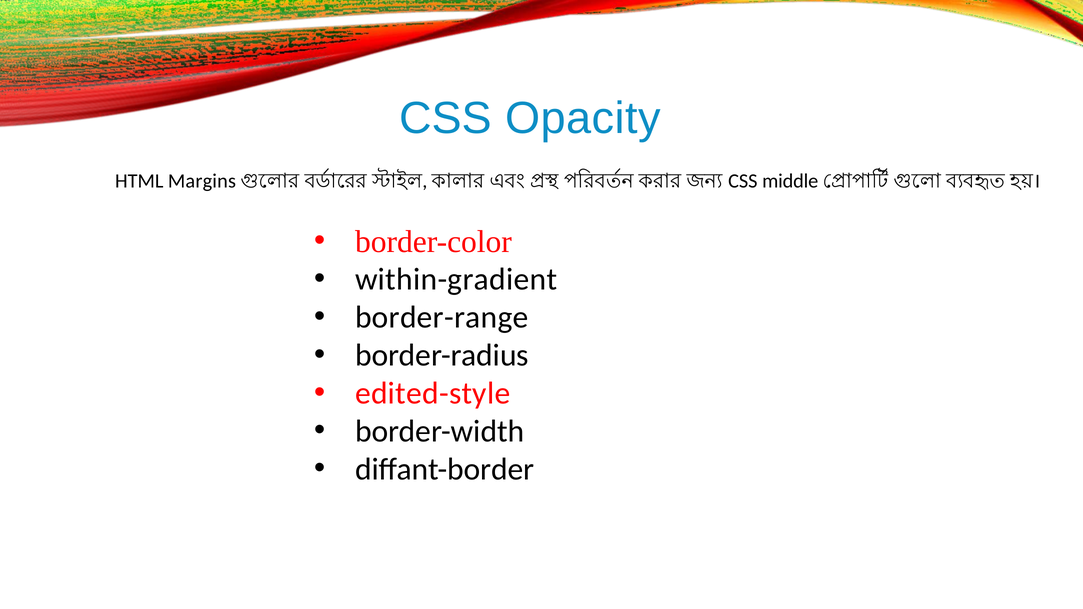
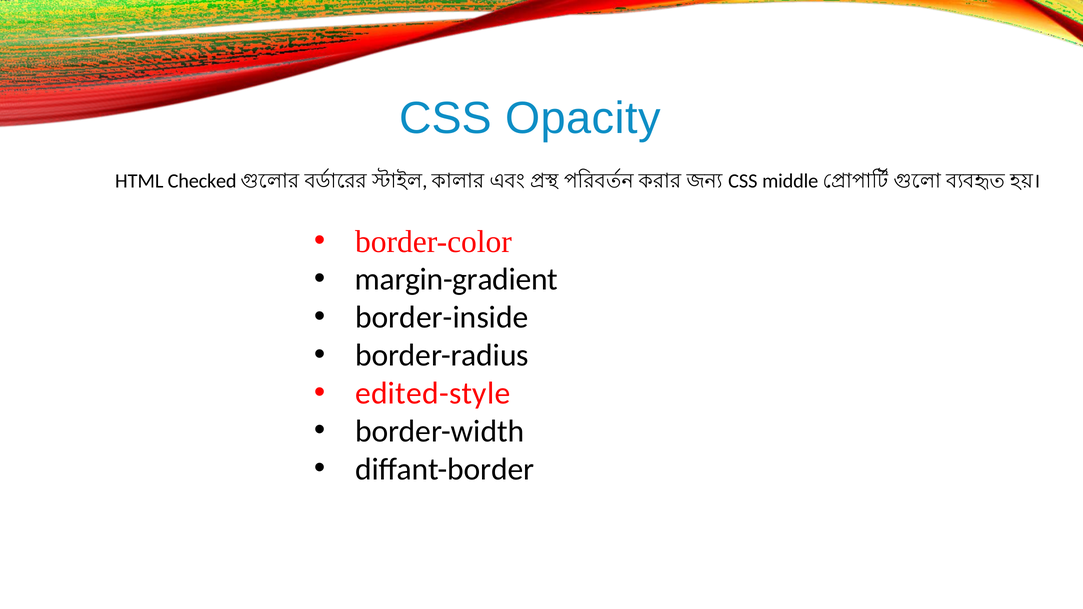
Margins: Margins -> Checked
within-gradient: within-gradient -> margin-gradient
border-range: border-range -> border-inside
